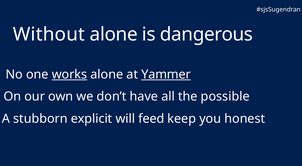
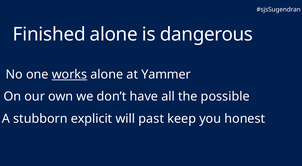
Without: Without -> Finished
Yammer underline: present -> none
feed: feed -> past
